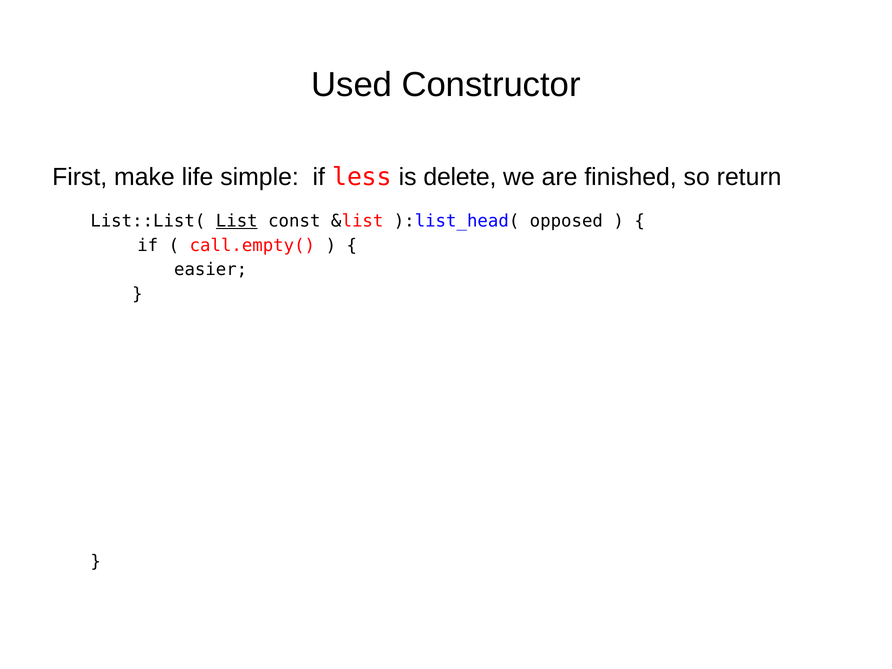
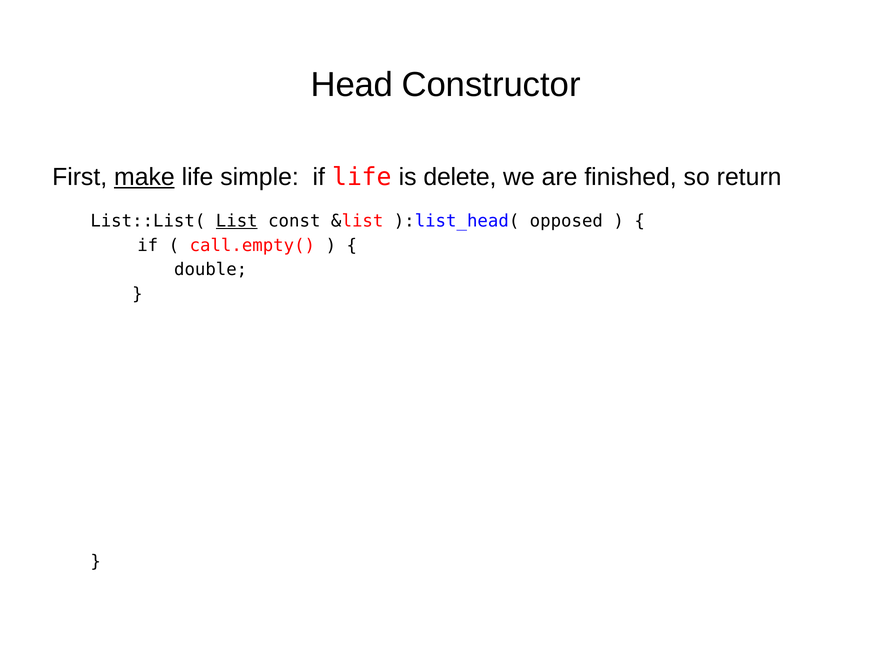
Used: Used -> Head
make underline: none -> present
if less: less -> life
easier: easier -> double
